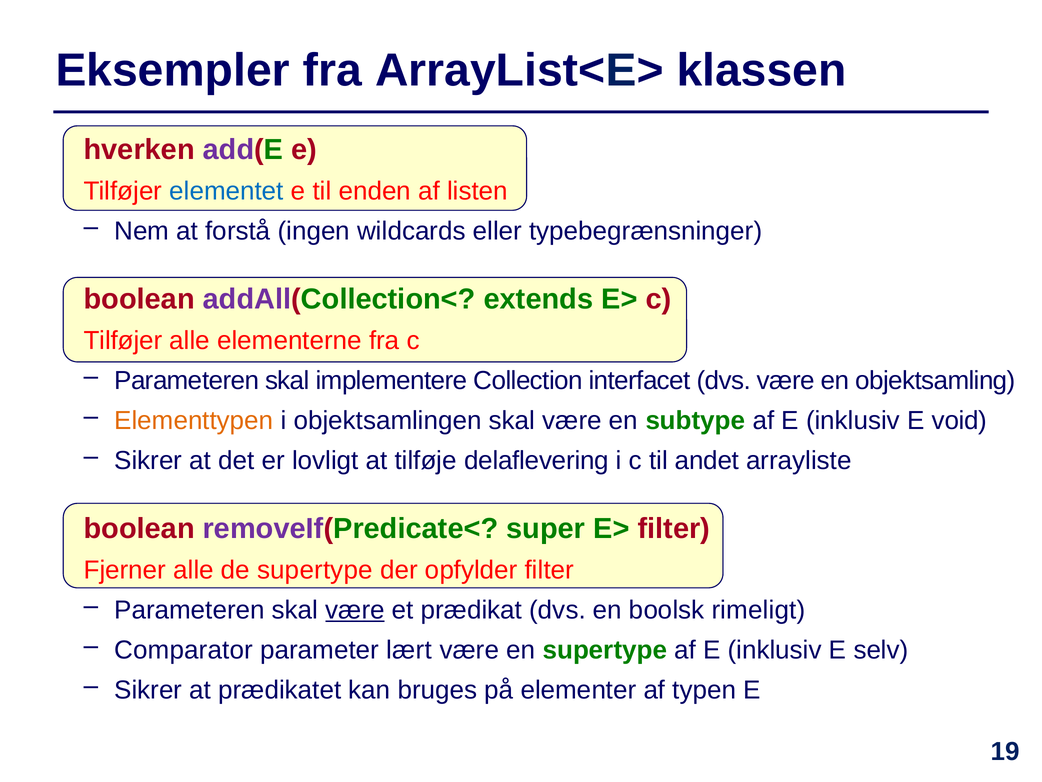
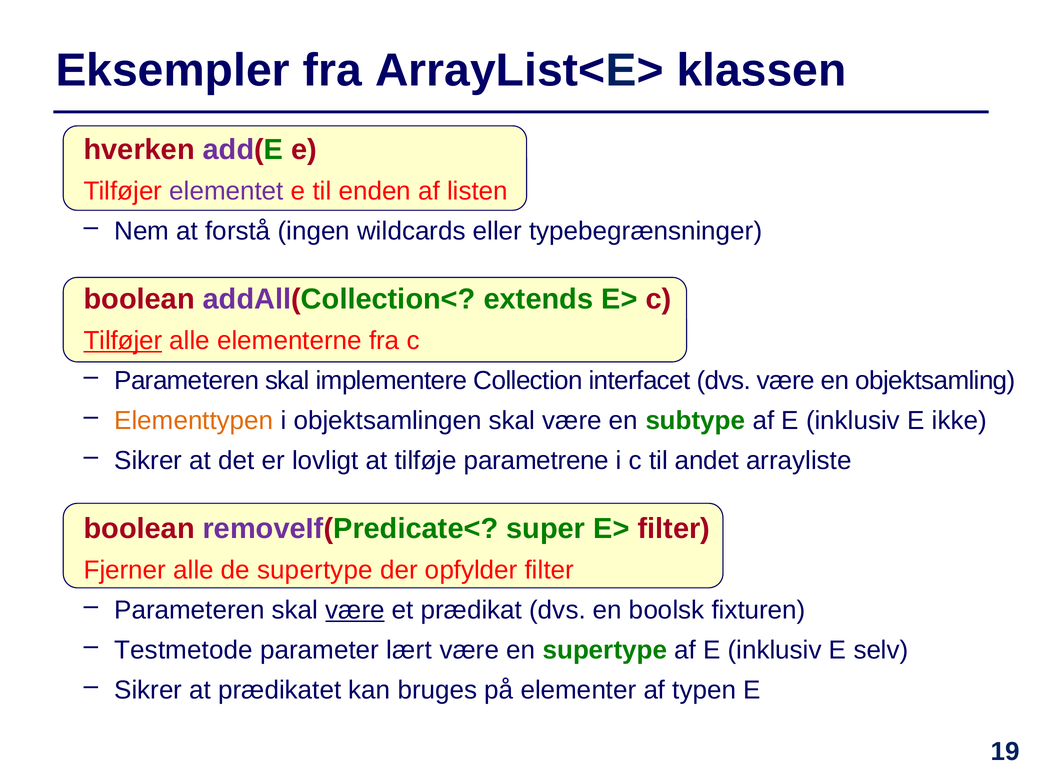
elementet colour: blue -> purple
Tilføjer at (123, 340) underline: none -> present
void: void -> ikke
delaflevering: delaflevering -> parametrene
rimeligt: rimeligt -> fixturen
Comparator: Comparator -> Testmetode
